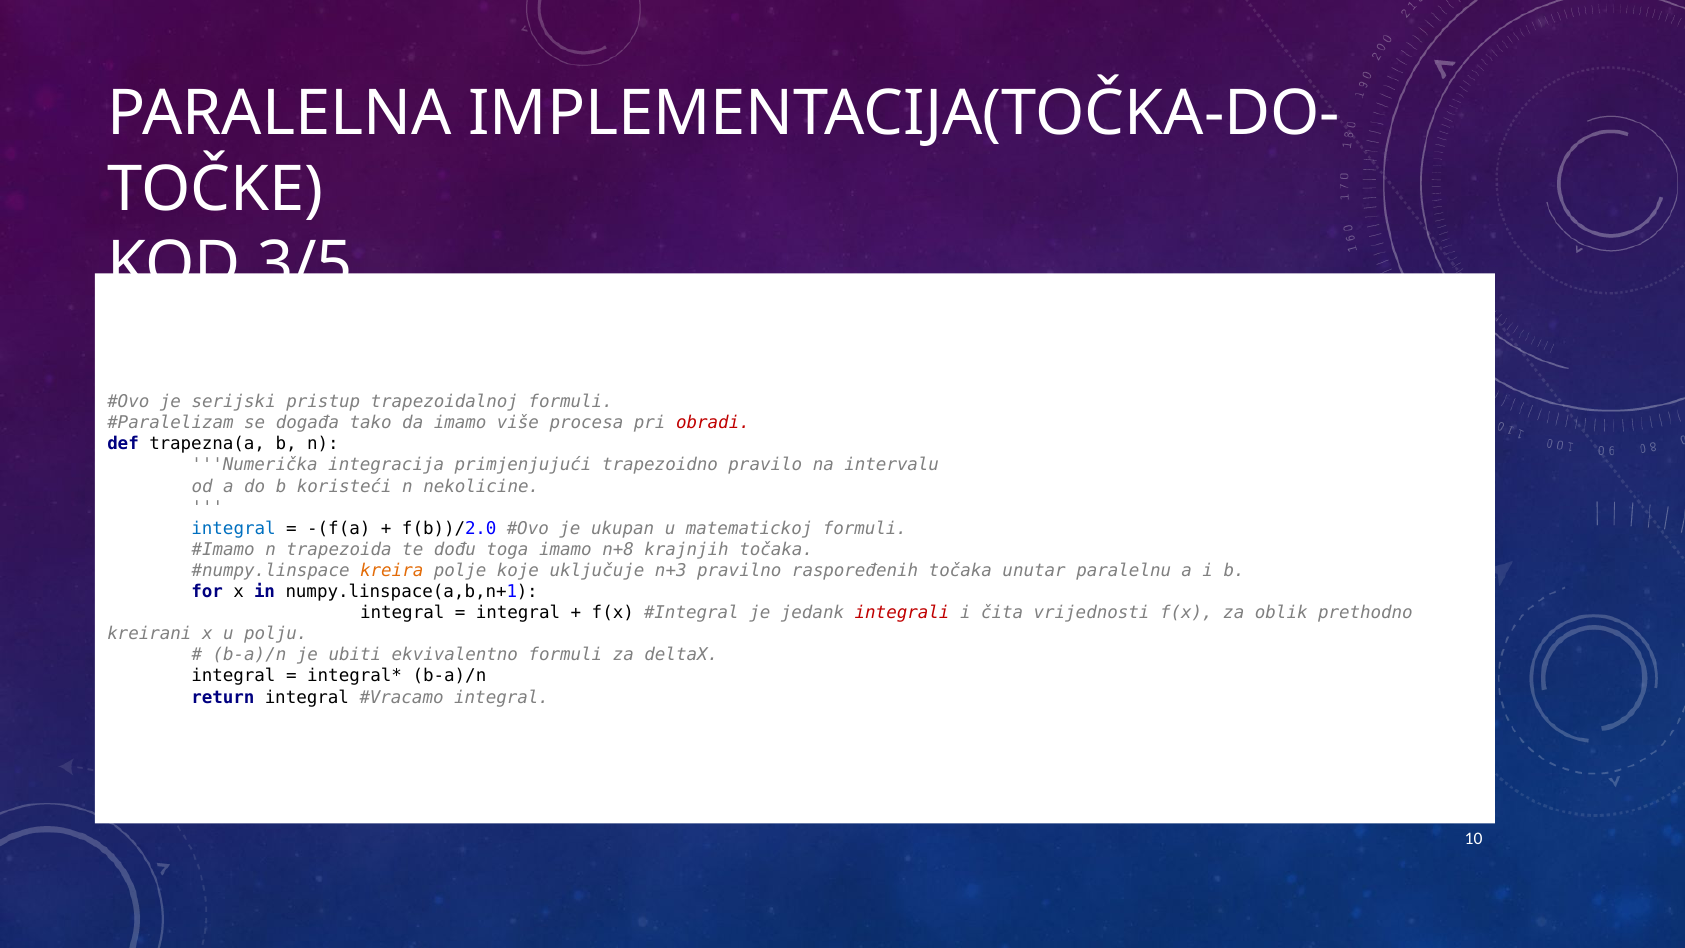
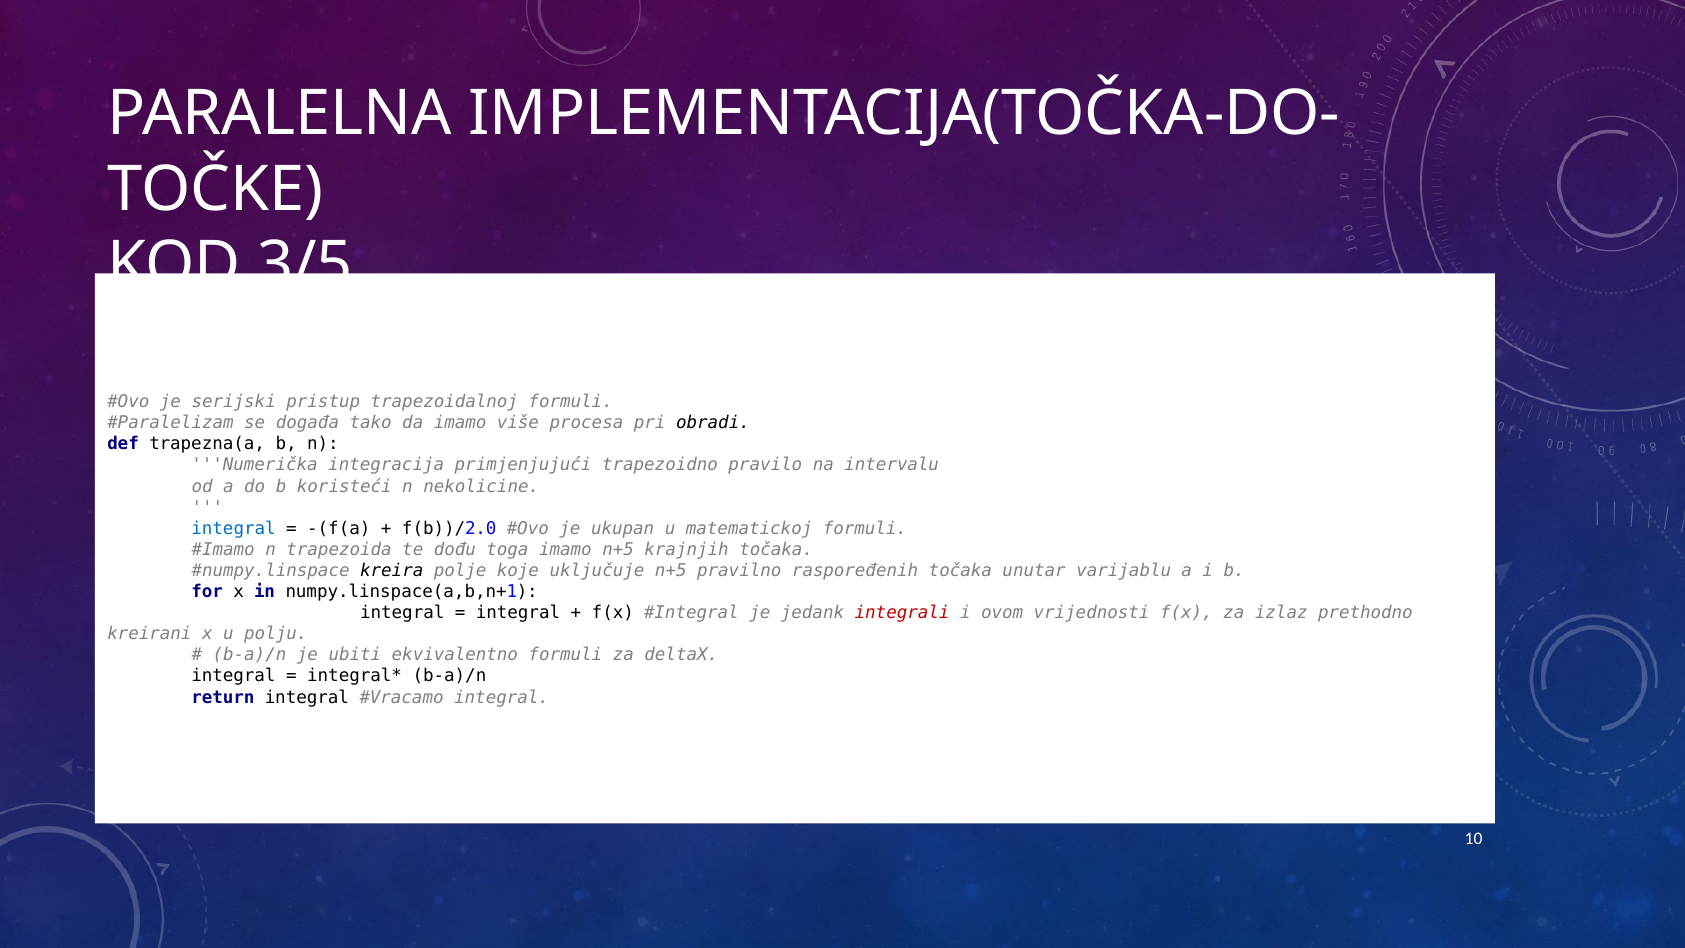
obradi colour: red -> black
imamo n+8: n+8 -> n+5
kreira colour: orange -> black
uključuje n+3: n+3 -> n+5
paralelnu: paralelnu -> varijablu
čita: čita -> ovom
oblik: oblik -> izlaz
